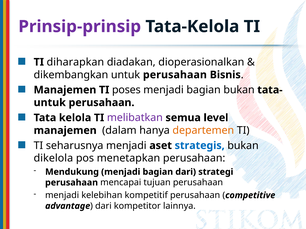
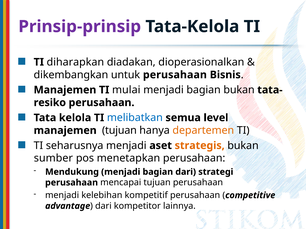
poses: poses -> mulai
untuk at (50, 103): untuk -> resiko
melibatkan colour: purple -> blue
manajemen dalam: dalam -> tujuan
strategis colour: blue -> orange
dikelola: dikelola -> sumber
